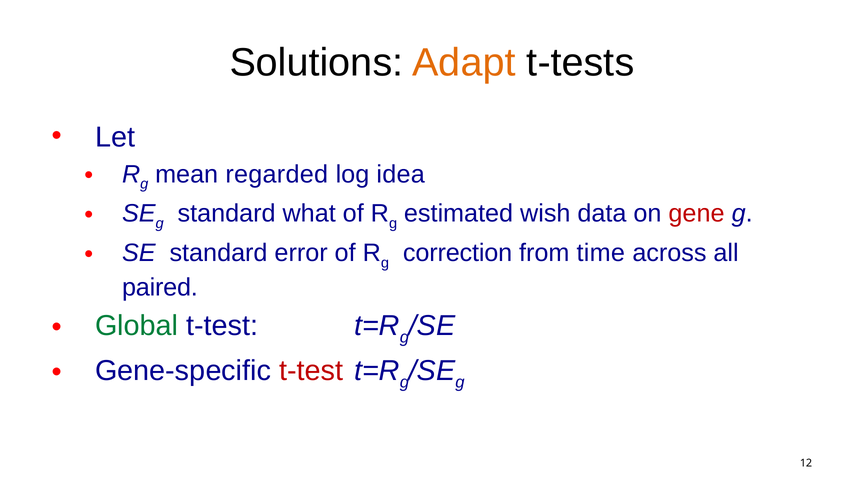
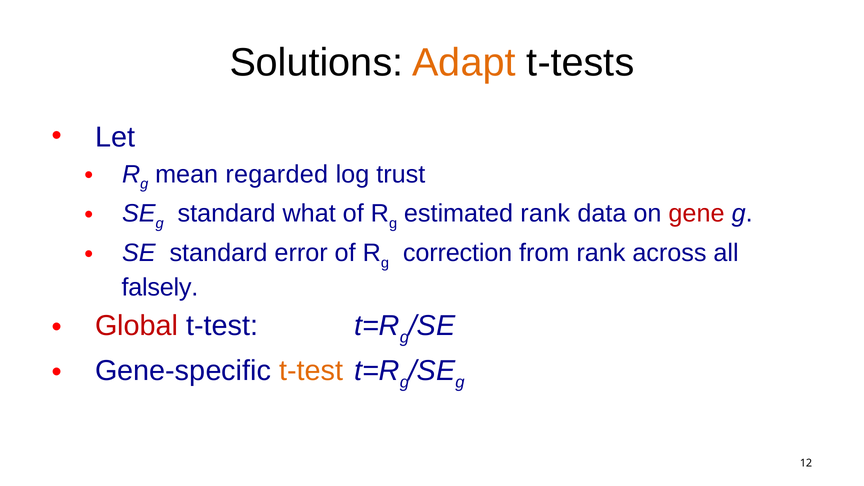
idea: idea -> trust
estimated wish: wish -> rank
from time: time -> rank
paired: paired -> falsely
Global colour: green -> red
t-test at (311, 371) colour: red -> orange
